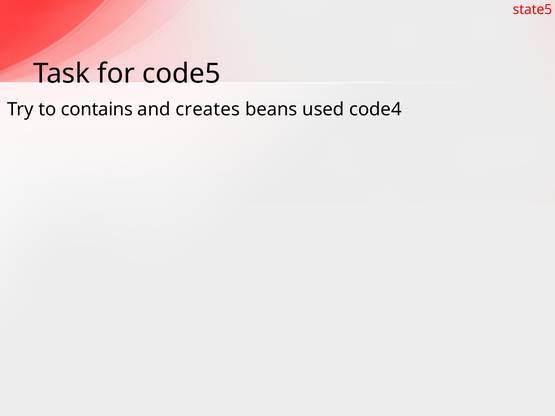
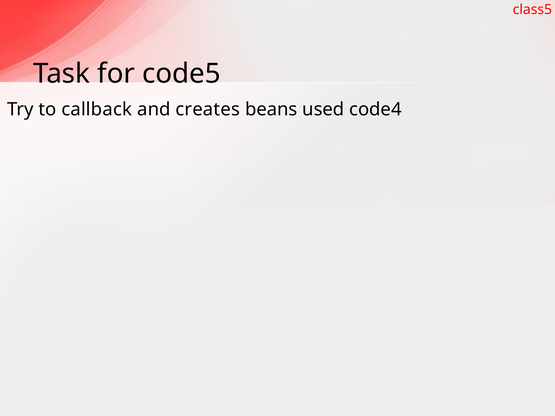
state5: state5 -> class5
contains: contains -> callback
